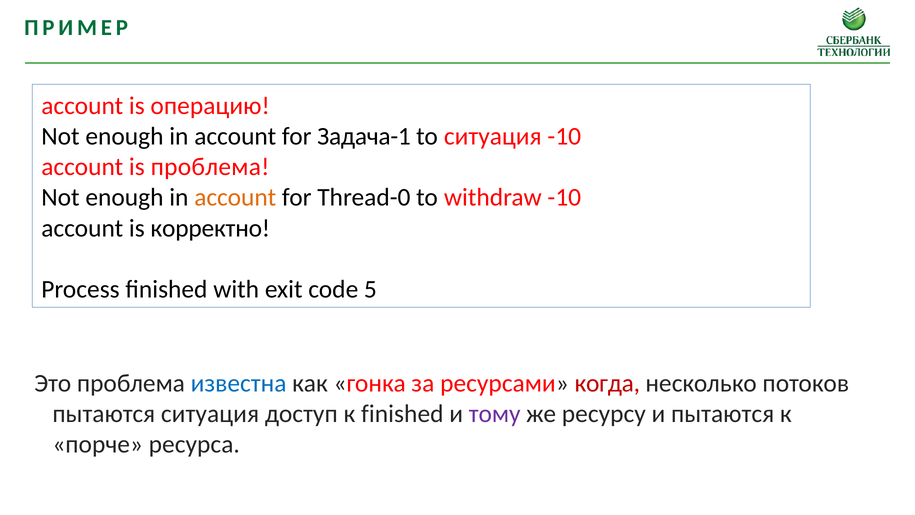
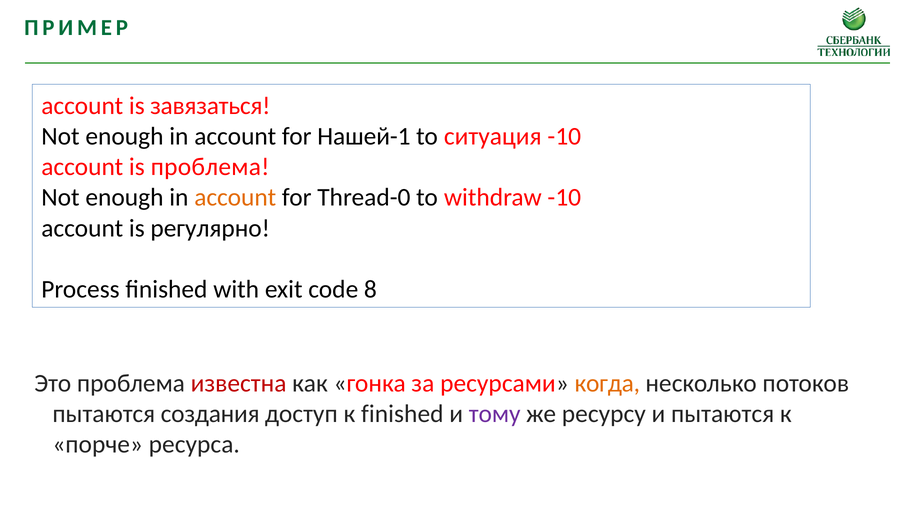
операцию: операцию -> завязаться
Задача-1: Задача-1 -> Нашей-1
корректно: корректно -> регулярно
5: 5 -> 8
известна colour: blue -> red
когда colour: red -> orange
пытаются ситуация: ситуация -> создания
